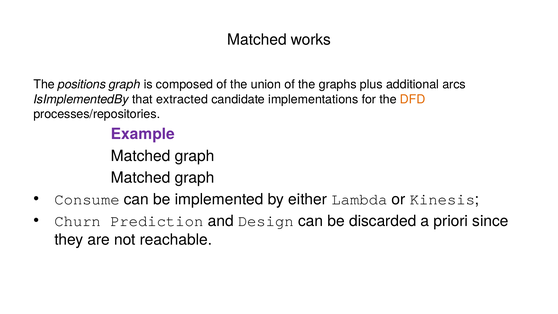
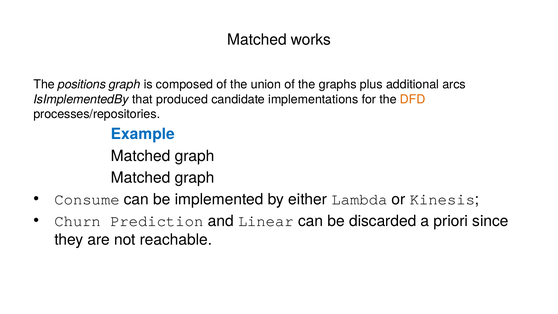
extracted: extracted -> produced
Example colour: purple -> blue
Design: Design -> Linear
